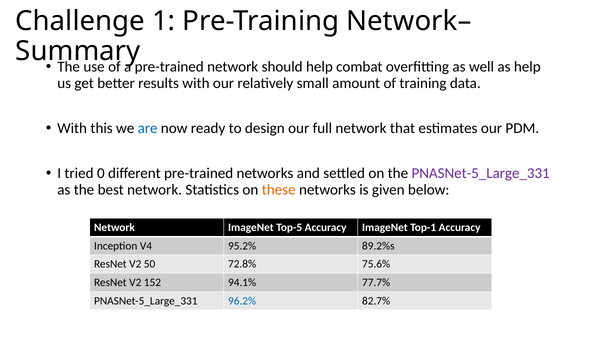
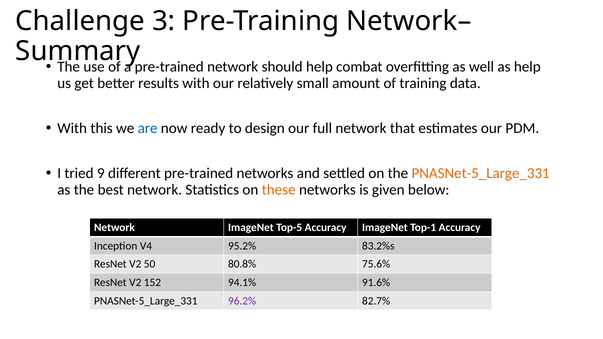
1: 1 -> 3
0: 0 -> 9
PNASNet-5_Large_331 at (481, 173) colour: purple -> orange
89.2%s: 89.2%s -> 83.2%s
72.8%: 72.8% -> 80.8%
77.7%: 77.7% -> 91.6%
96.2% colour: blue -> purple
